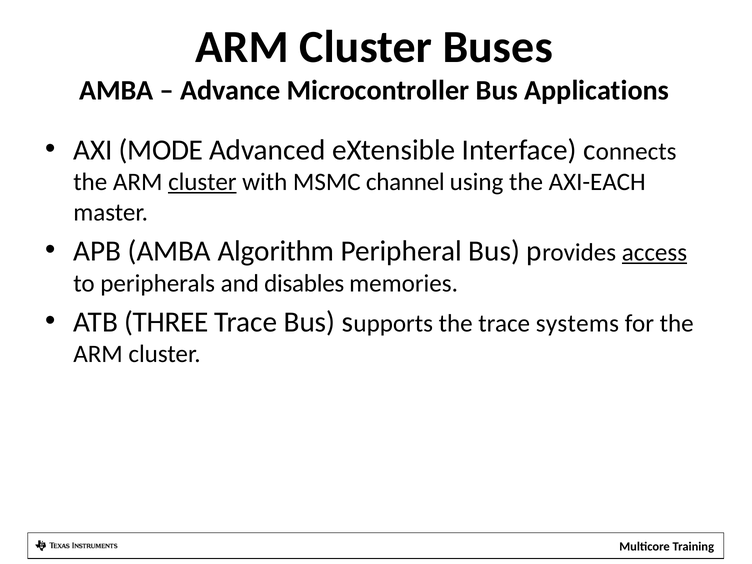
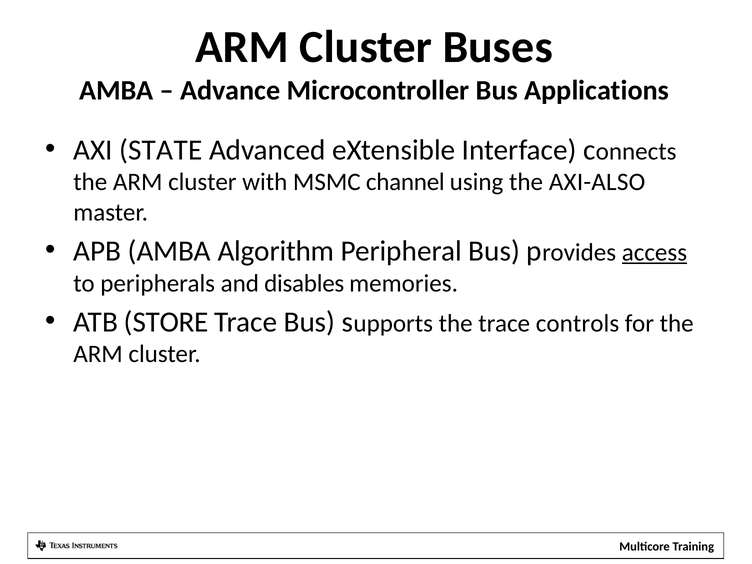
MODE: MODE -> STATE
cluster at (202, 182) underline: present -> none
AXI-EACH: AXI-EACH -> AXI-ALSO
THREE: THREE -> STORE
systems: systems -> controls
